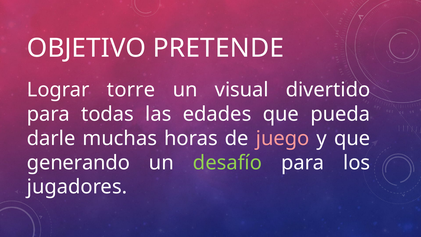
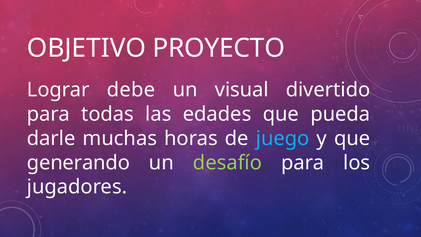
PRETENDE: PRETENDE -> PROYECTO
torre: torre -> debe
juego colour: pink -> light blue
